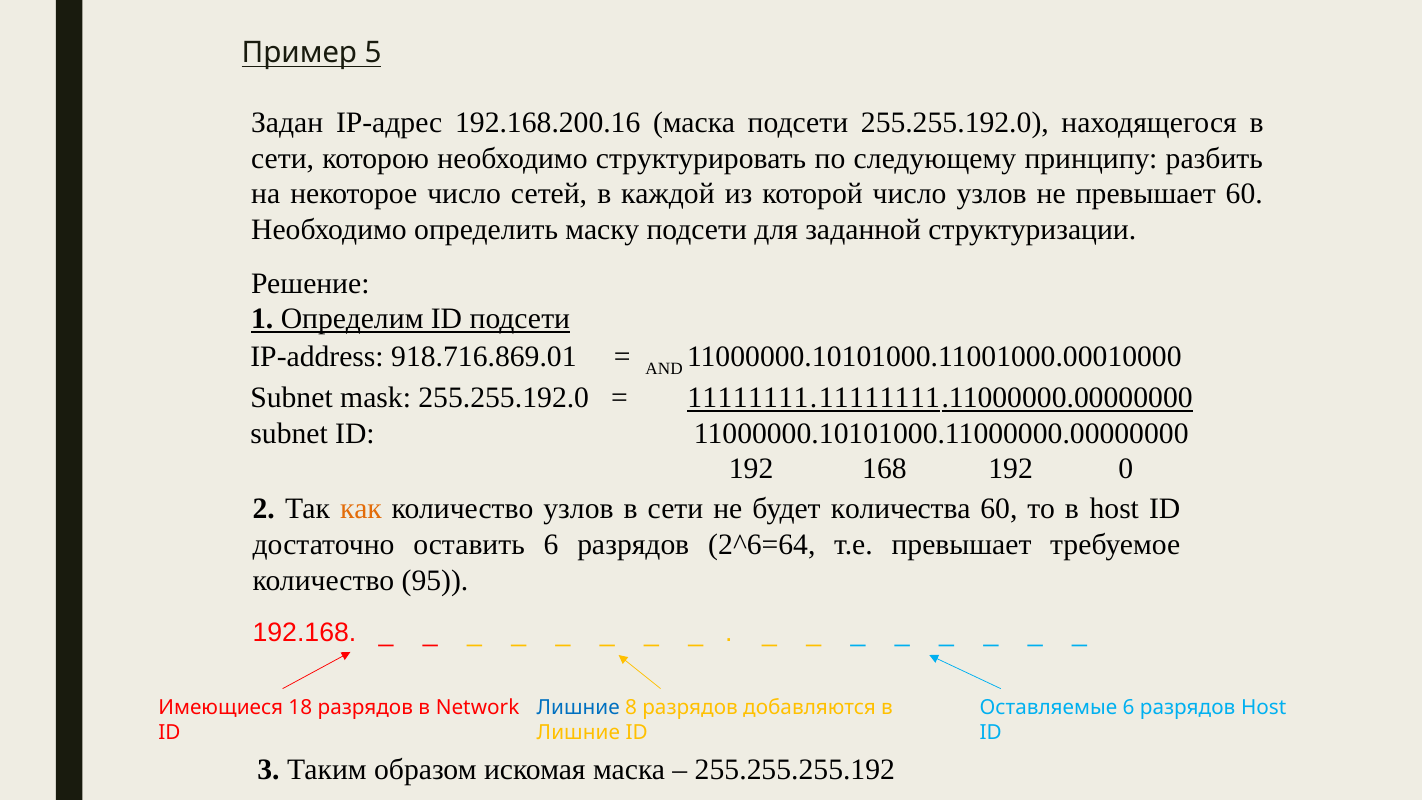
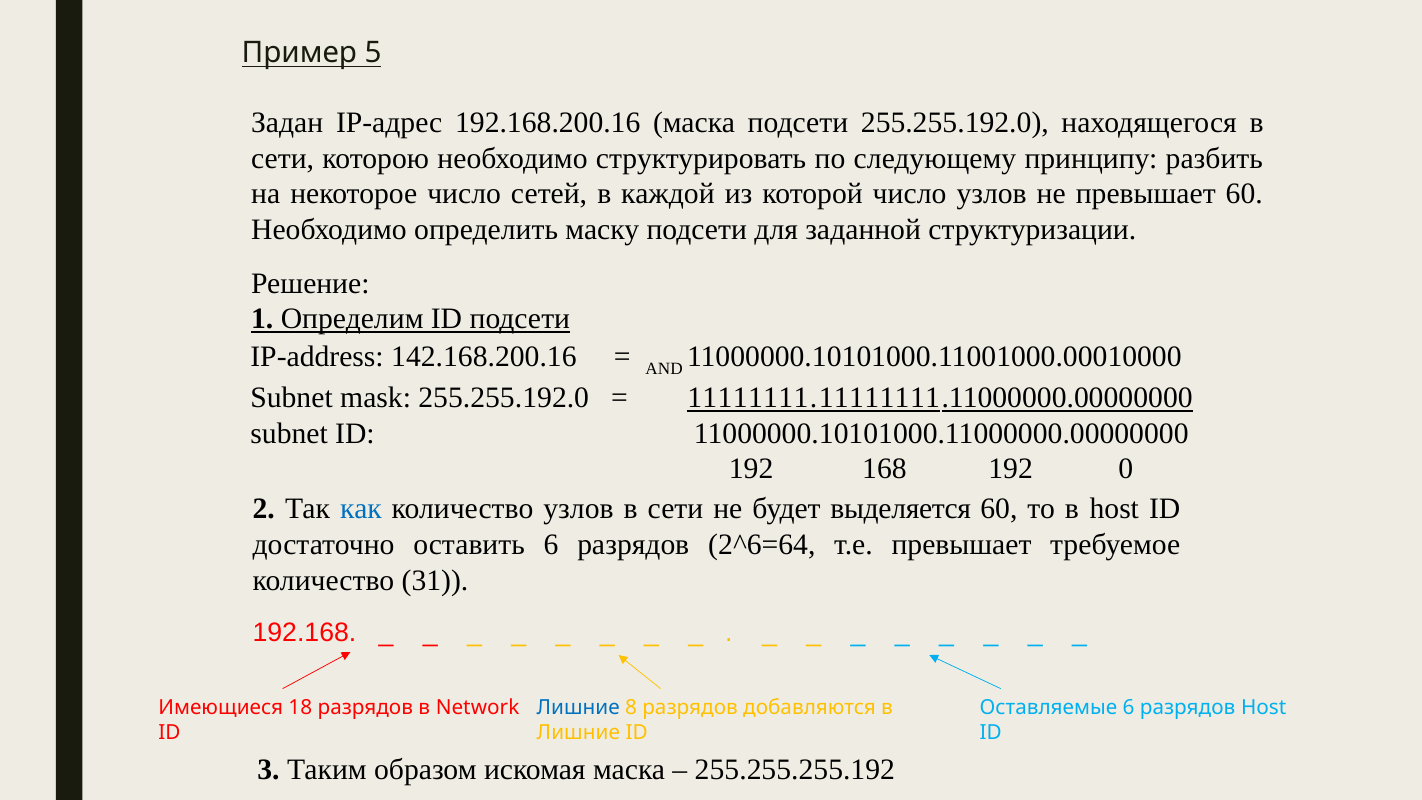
918.716.869.01: 918.716.869.01 -> 142.168.200.16
как colour: orange -> blue
количества: количества -> выделяется
95: 95 -> 31
